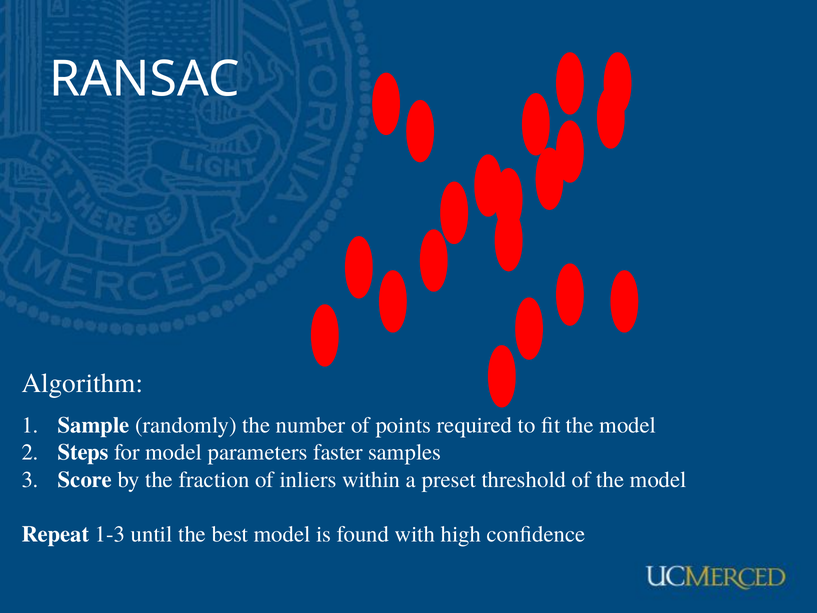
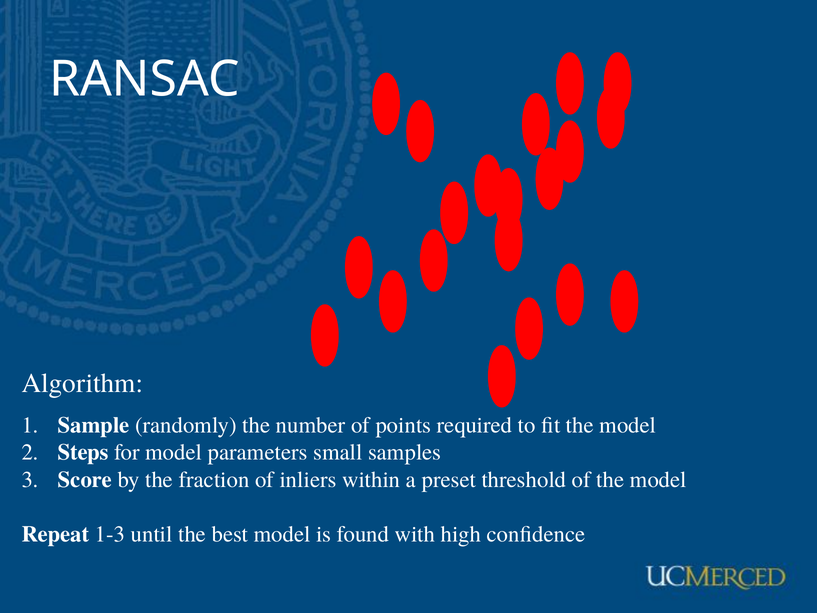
faster: faster -> small
